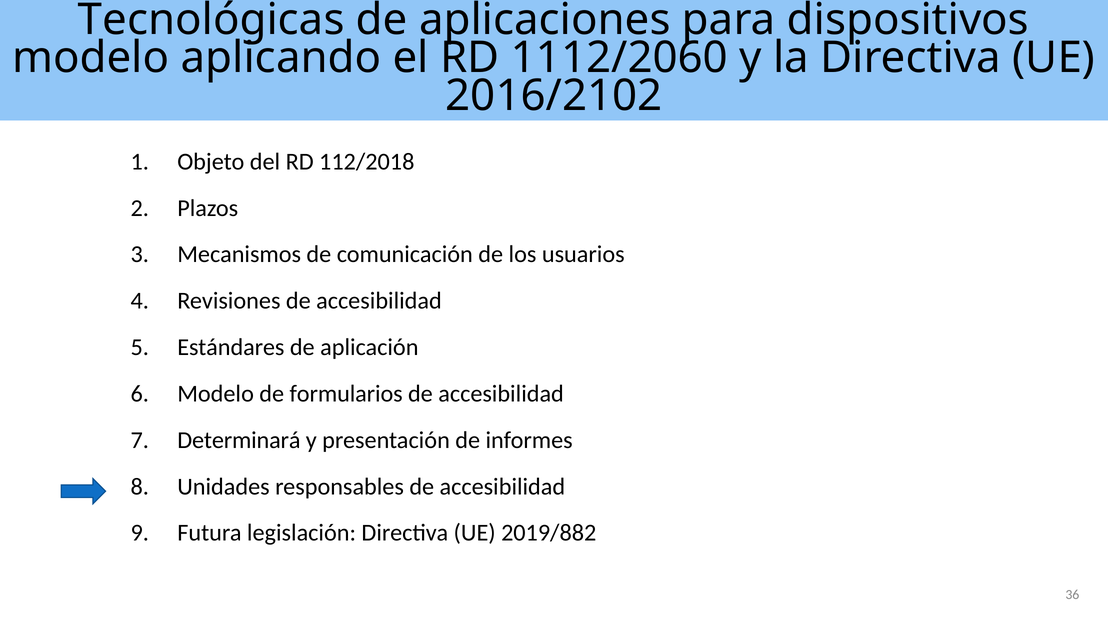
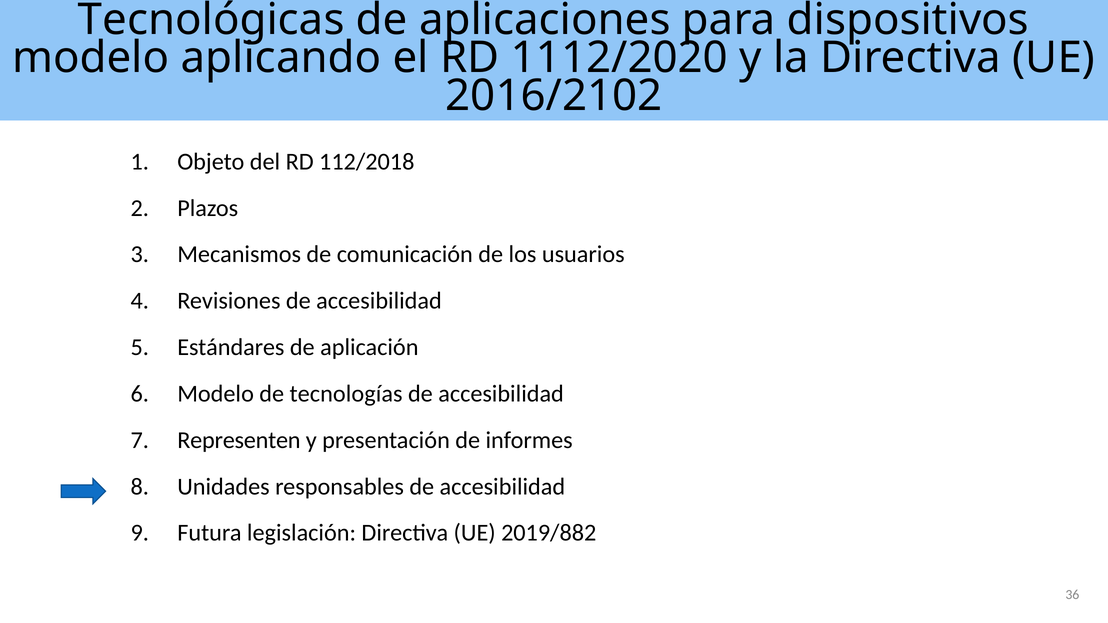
1112/2060: 1112/2060 -> 1112/2020
formularios: formularios -> tecnologías
Determinará: Determinará -> Representen
